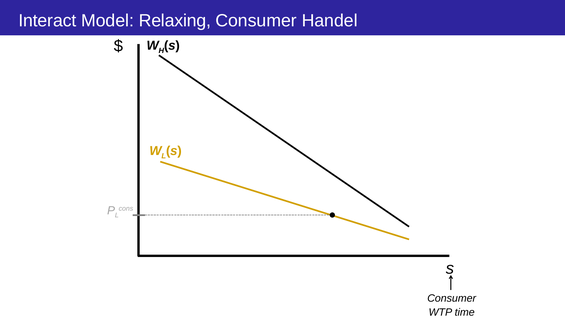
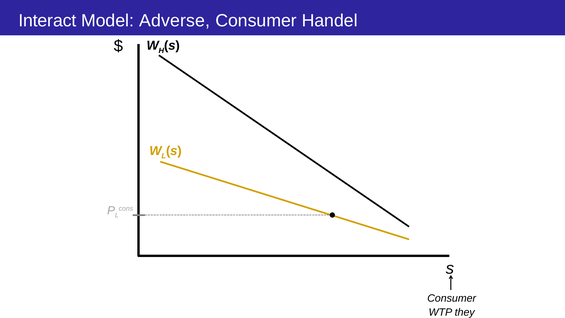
Relaxing: Relaxing -> Adverse
time: time -> they
